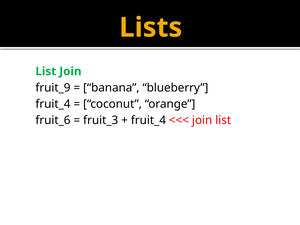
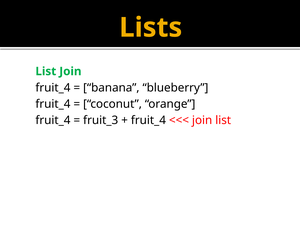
fruit_9 at (53, 88): fruit_9 -> fruit_4
fruit_6 at (53, 120): fruit_6 -> fruit_4
